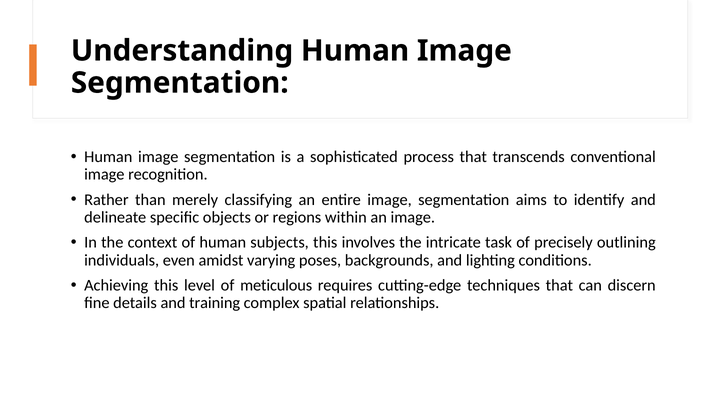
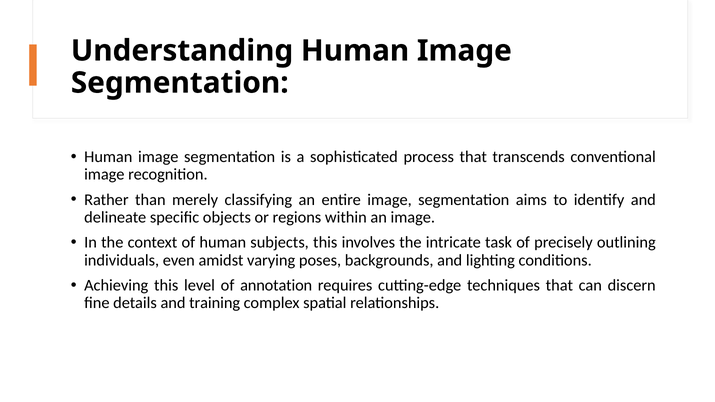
meticulous: meticulous -> annotation
